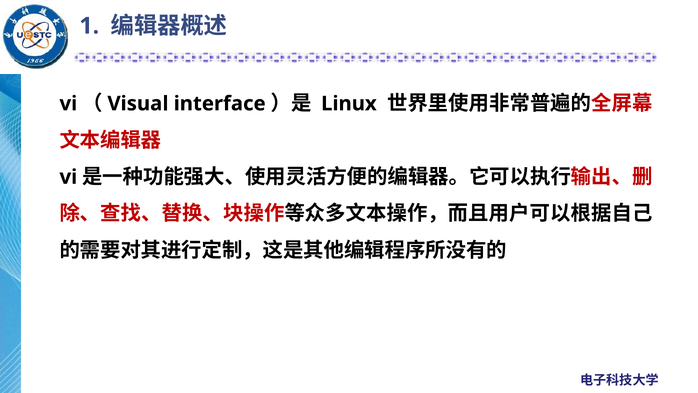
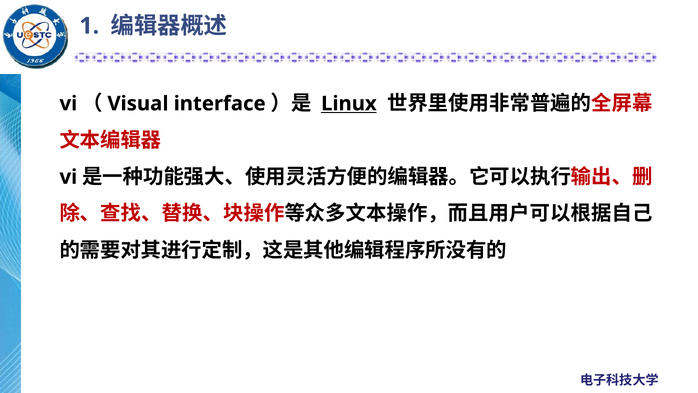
Linux underline: none -> present
